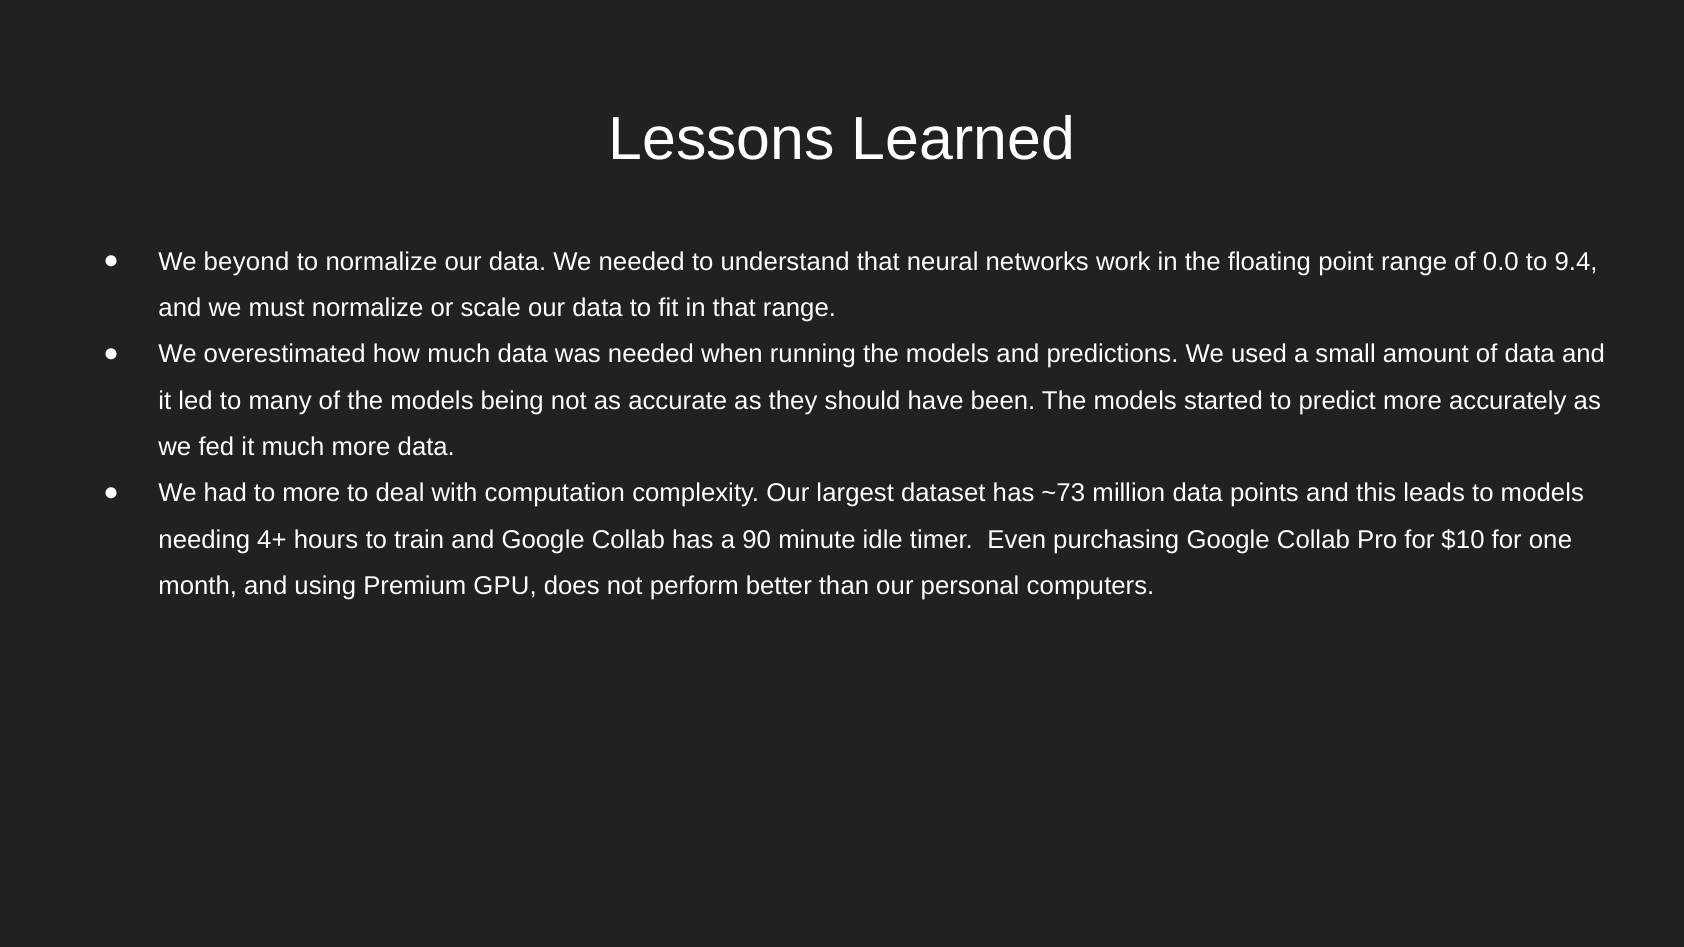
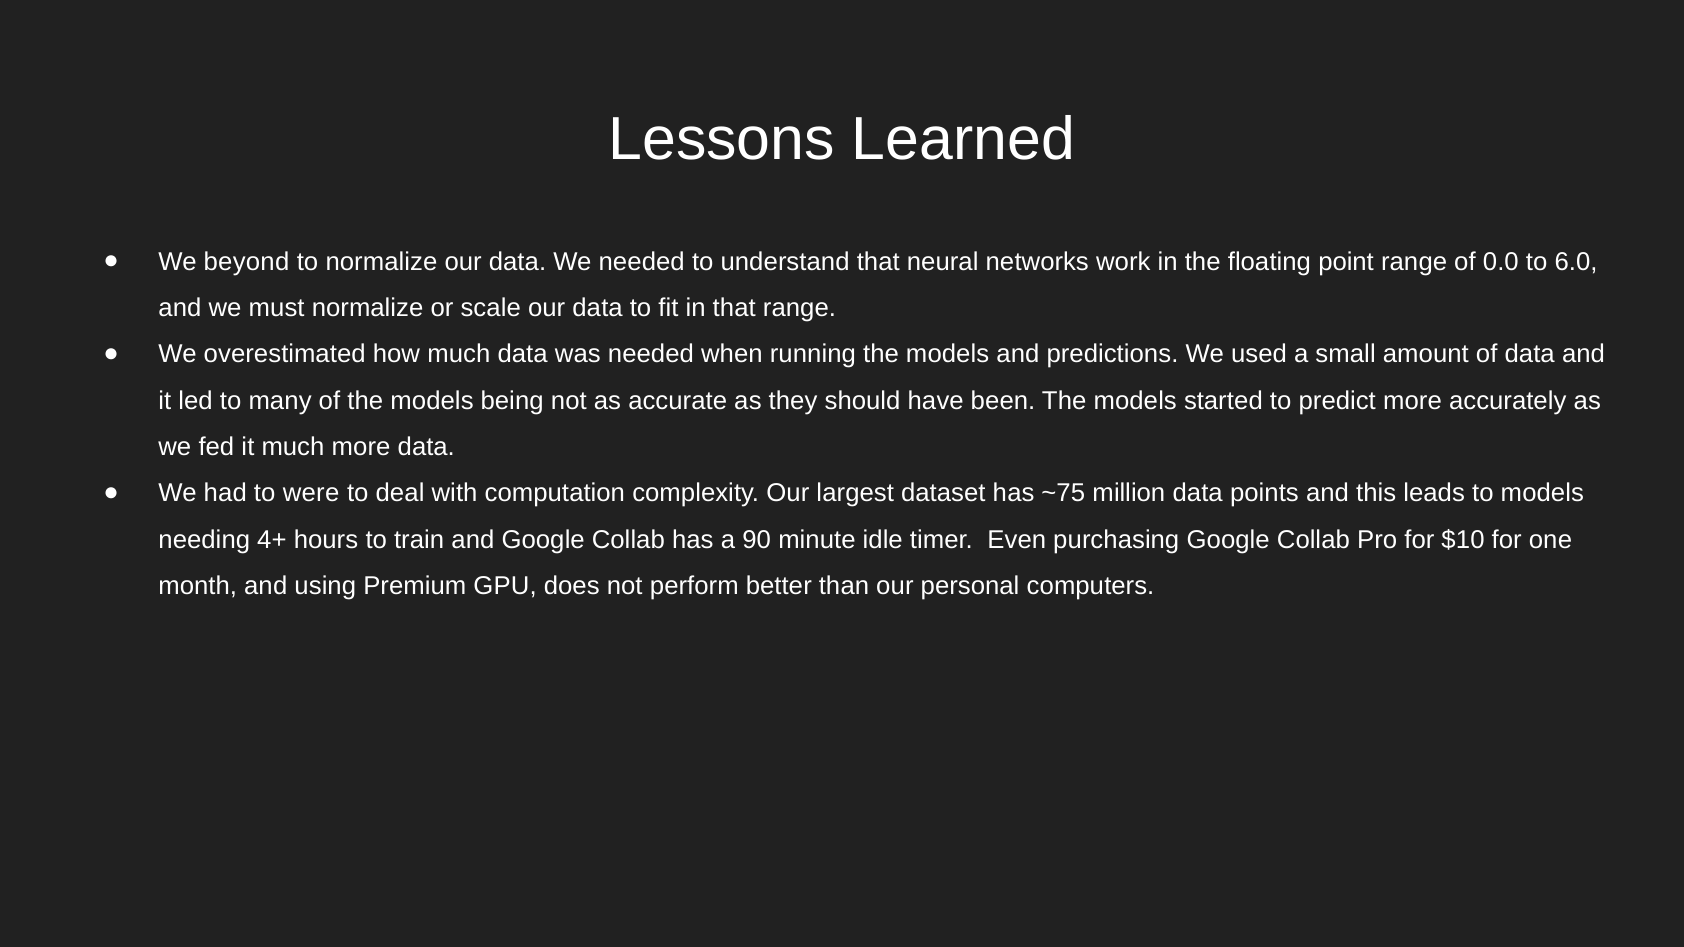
9.4: 9.4 -> 6.0
to more: more -> were
~73: ~73 -> ~75
